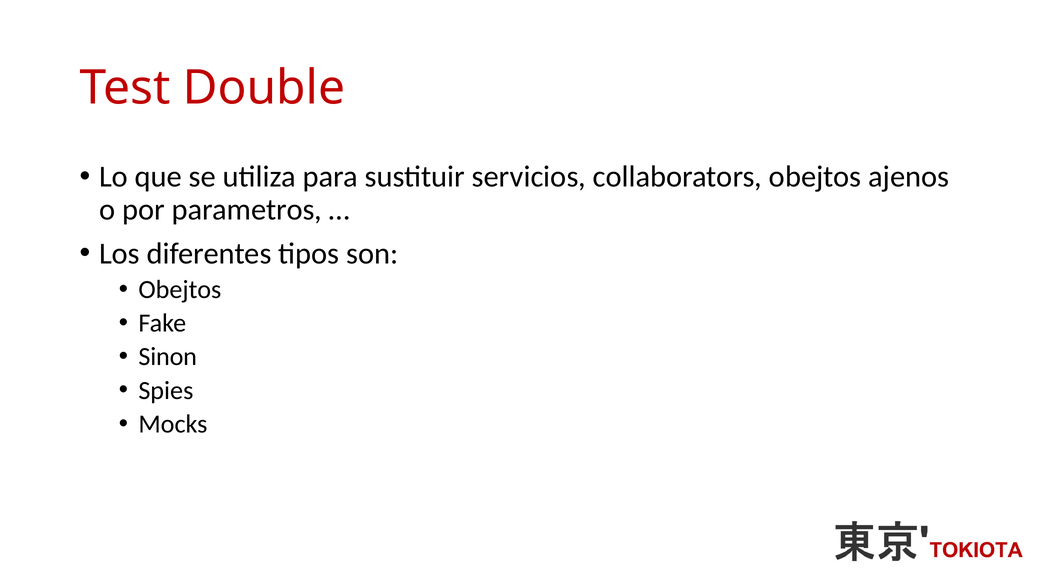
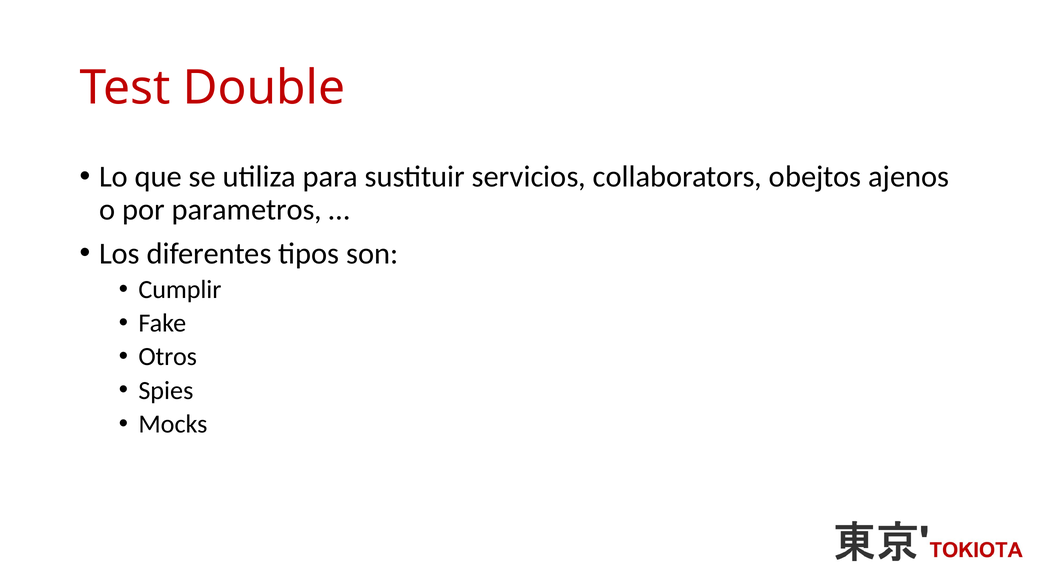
Obejtos at (180, 290): Obejtos -> Cumplir
Sinon: Sinon -> Otros
